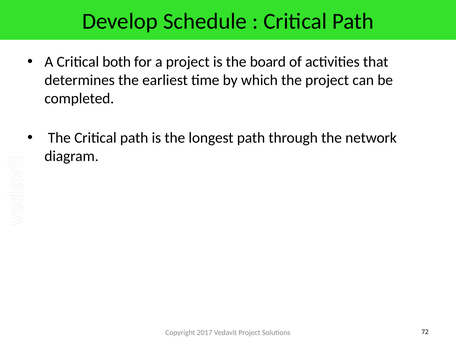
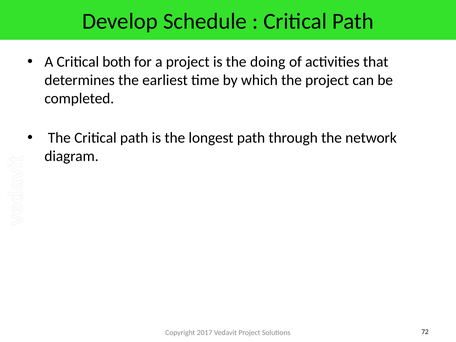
board: board -> doing
